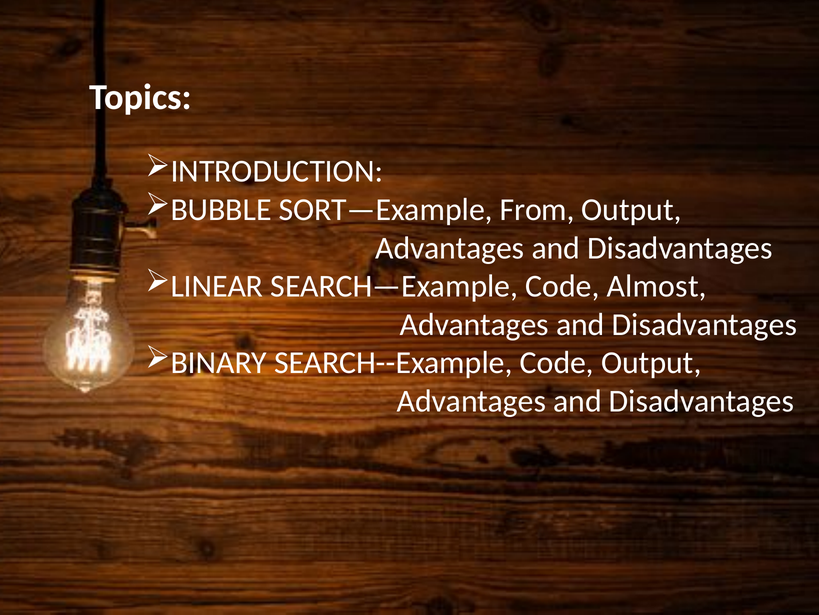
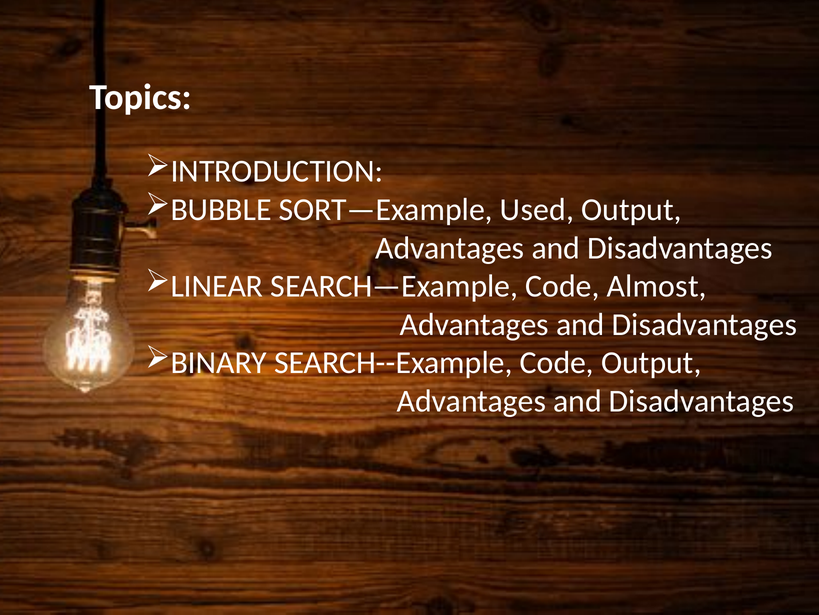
From: From -> Used
